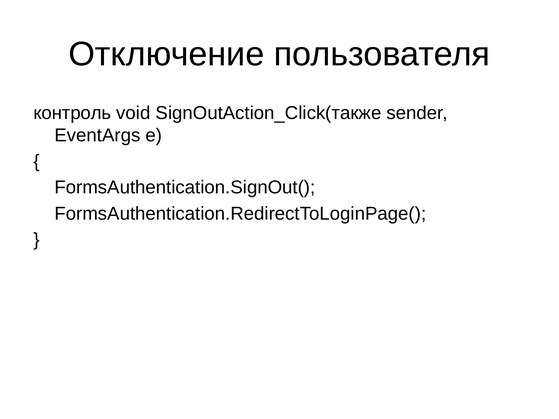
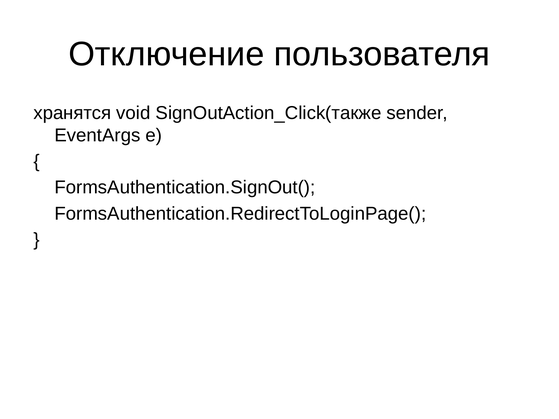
контроль: контроль -> хранятся
